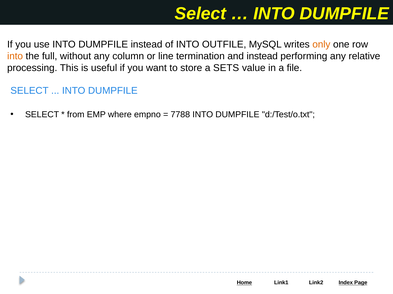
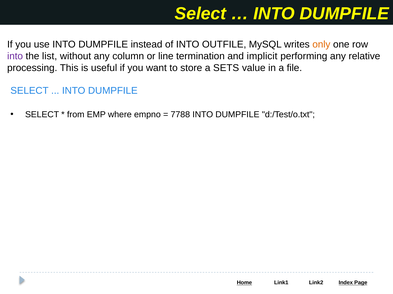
into at (15, 56) colour: orange -> purple
full: full -> list
and instead: instead -> implicit
